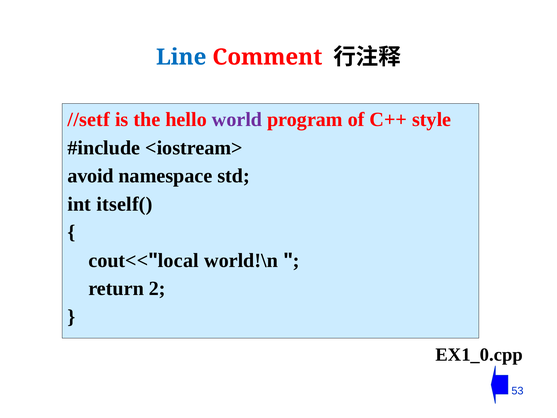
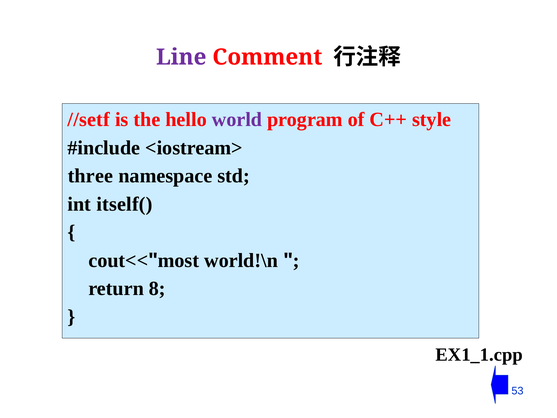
Line colour: blue -> purple
avoid: avoid -> three
local: local -> most
2: 2 -> 8
EX1_0.cpp: EX1_0.cpp -> EX1_1.cpp
